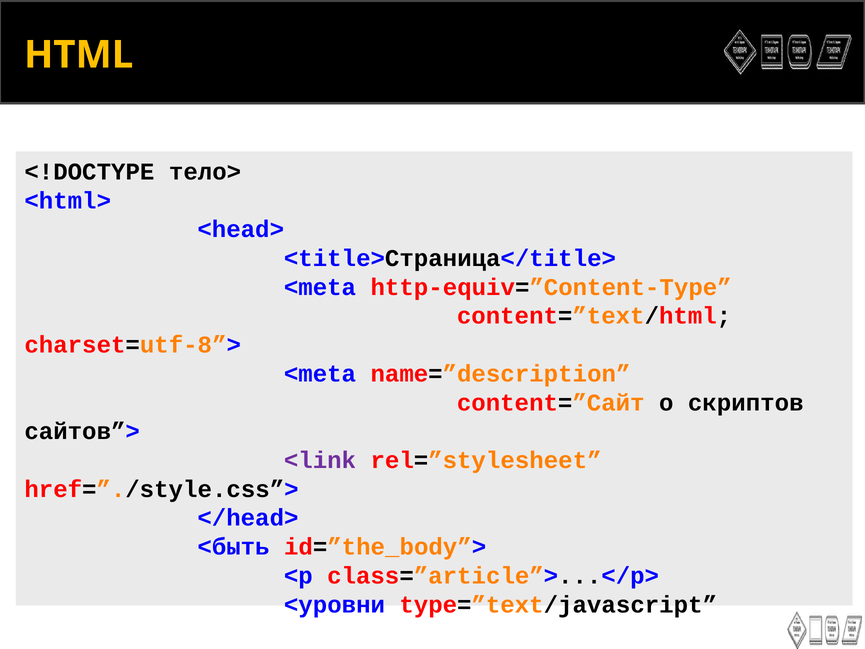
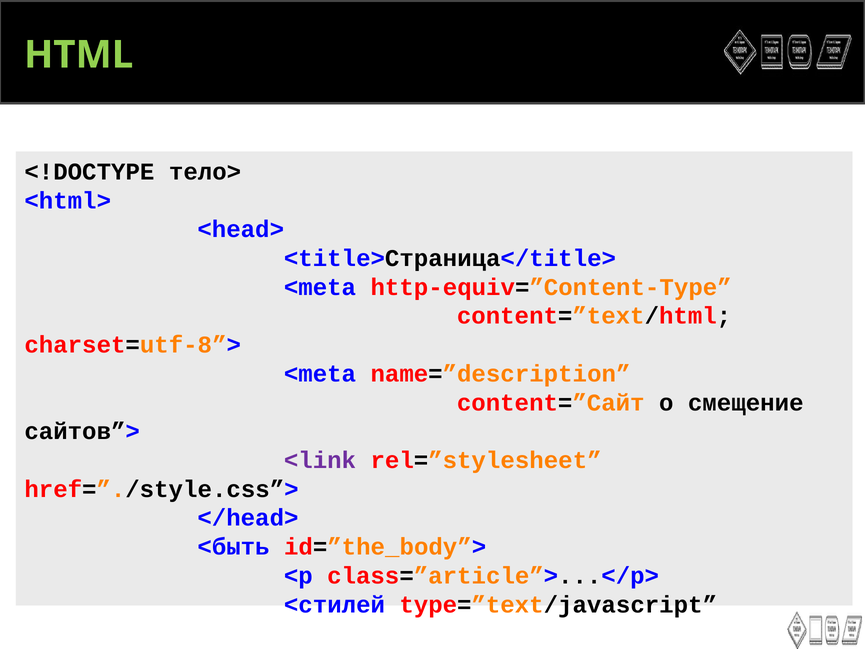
HTML colour: yellow -> light green
скриптов: скриптов -> смещение
<уровни: <уровни -> <стилей
